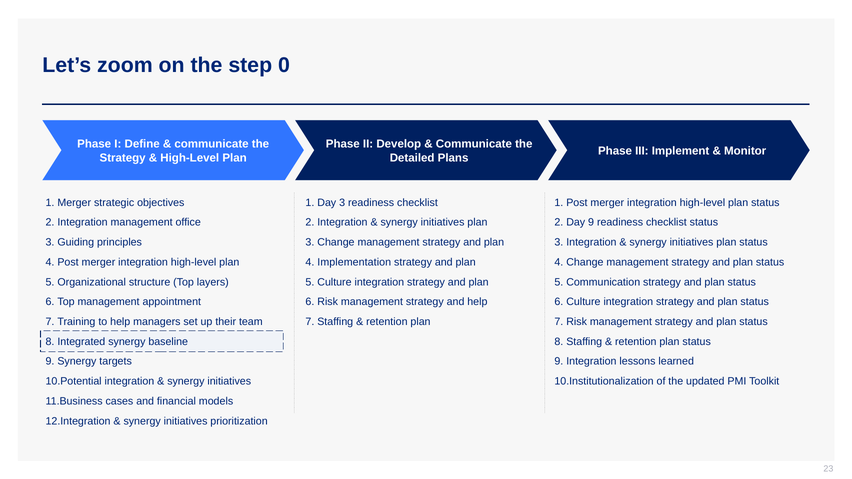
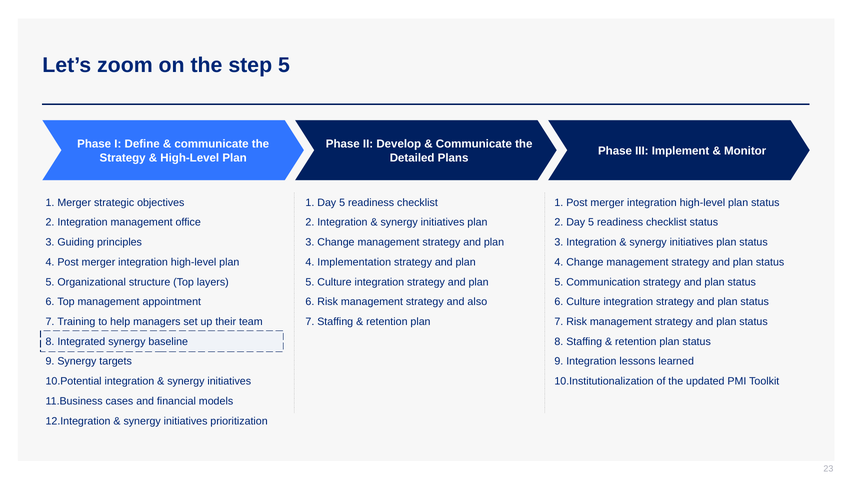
step 0: 0 -> 5
1 Day 3: 3 -> 5
9 at (591, 223): 9 -> 5
and help: help -> also
